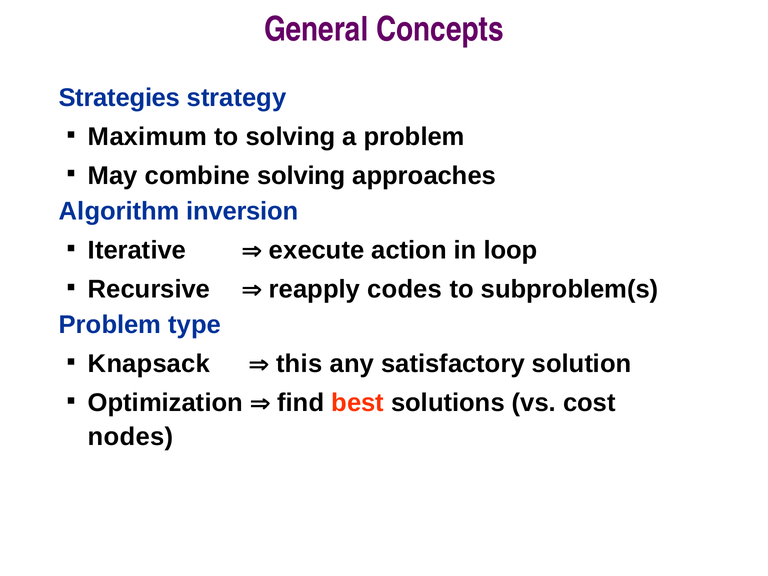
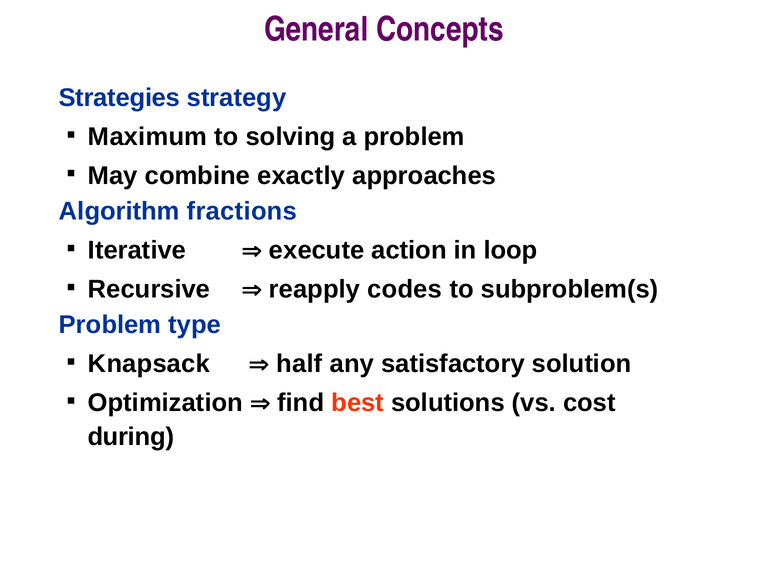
combine solving: solving -> exactly
inversion: inversion -> fractions
this: this -> half
nodes: nodes -> during
